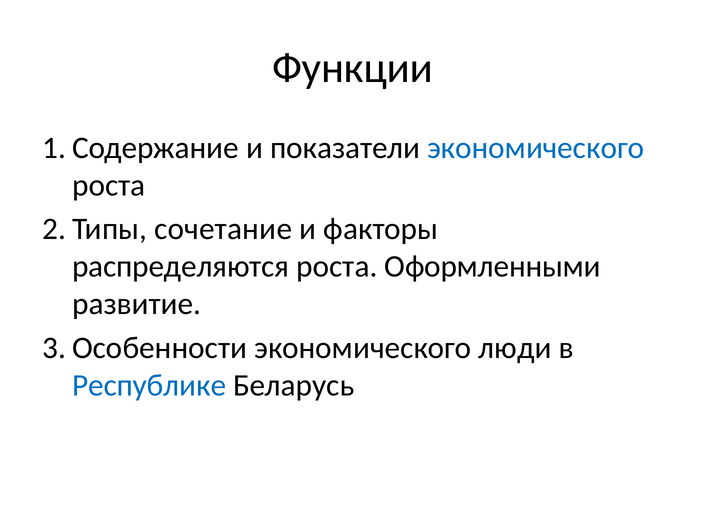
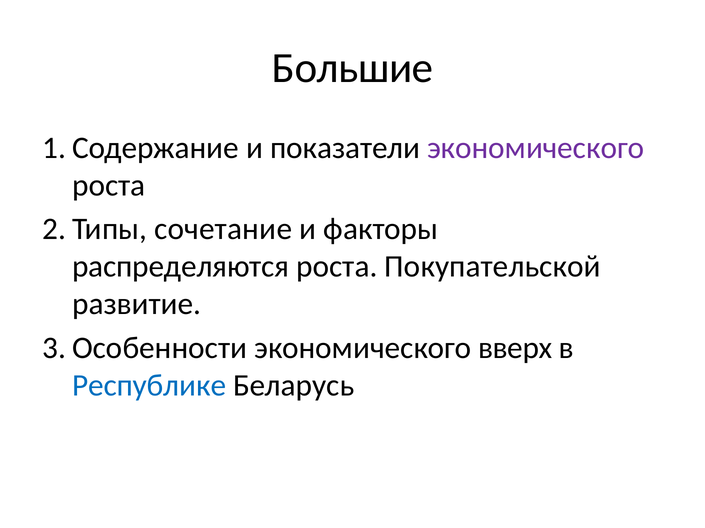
Функции: Функции -> Большие
экономического at (536, 148) colour: blue -> purple
Оформленными: Оформленными -> Покупательской
люди: люди -> вверх
